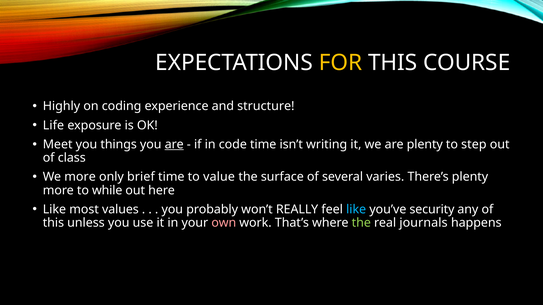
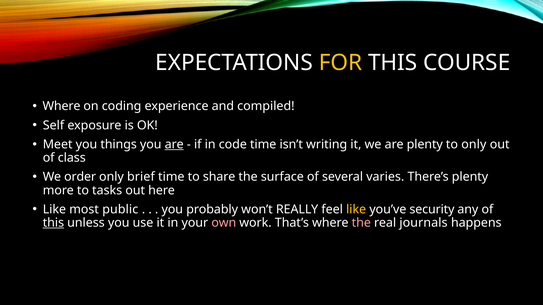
Highly at (61, 106): Highly -> Where
structure: structure -> compiled
Life: Life -> Self
to step: step -> only
We more: more -> order
value: value -> share
while: while -> tasks
values: values -> public
like at (356, 210) colour: light blue -> yellow
this at (53, 223) underline: none -> present
the at (361, 223) colour: light green -> pink
